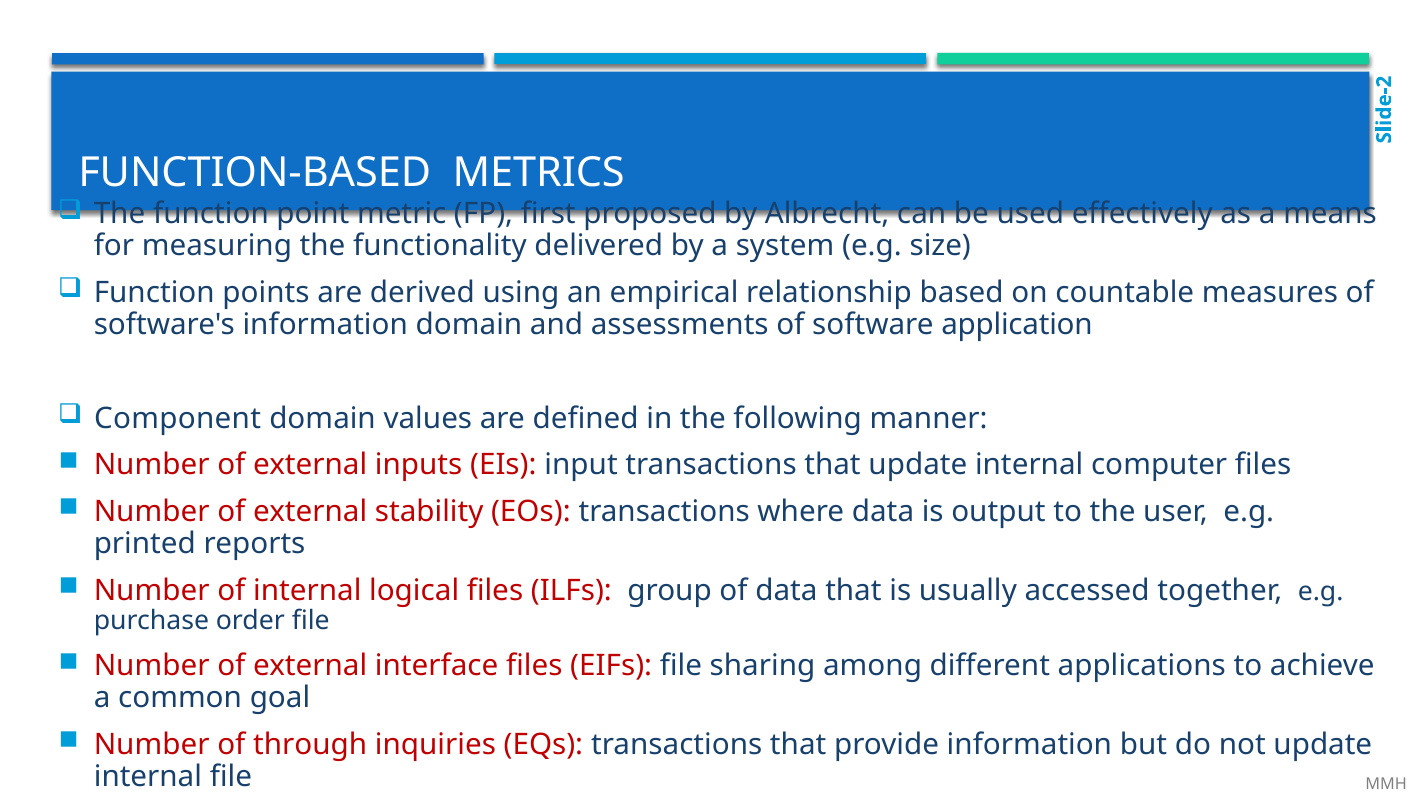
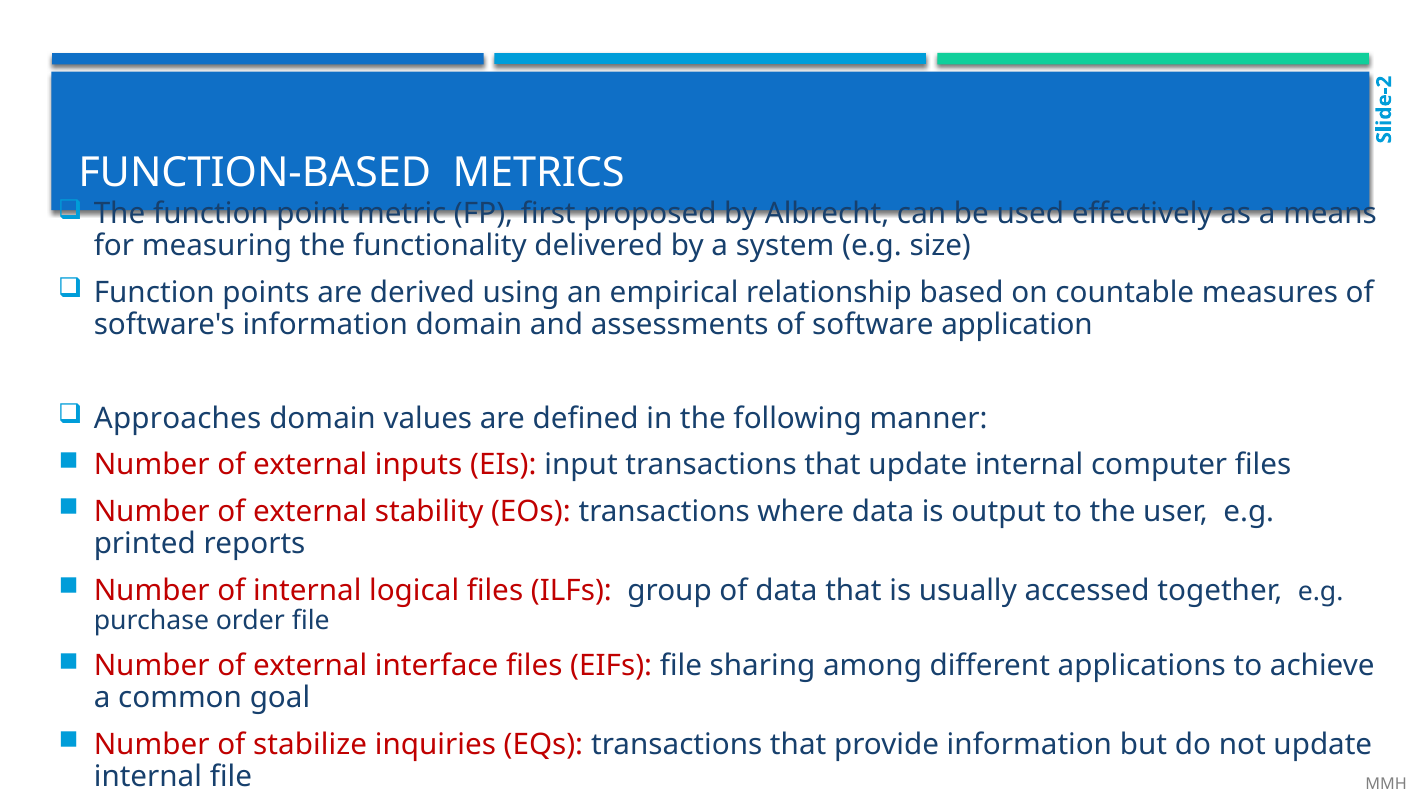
Component: Component -> Approaches
through: through -> stabilize
